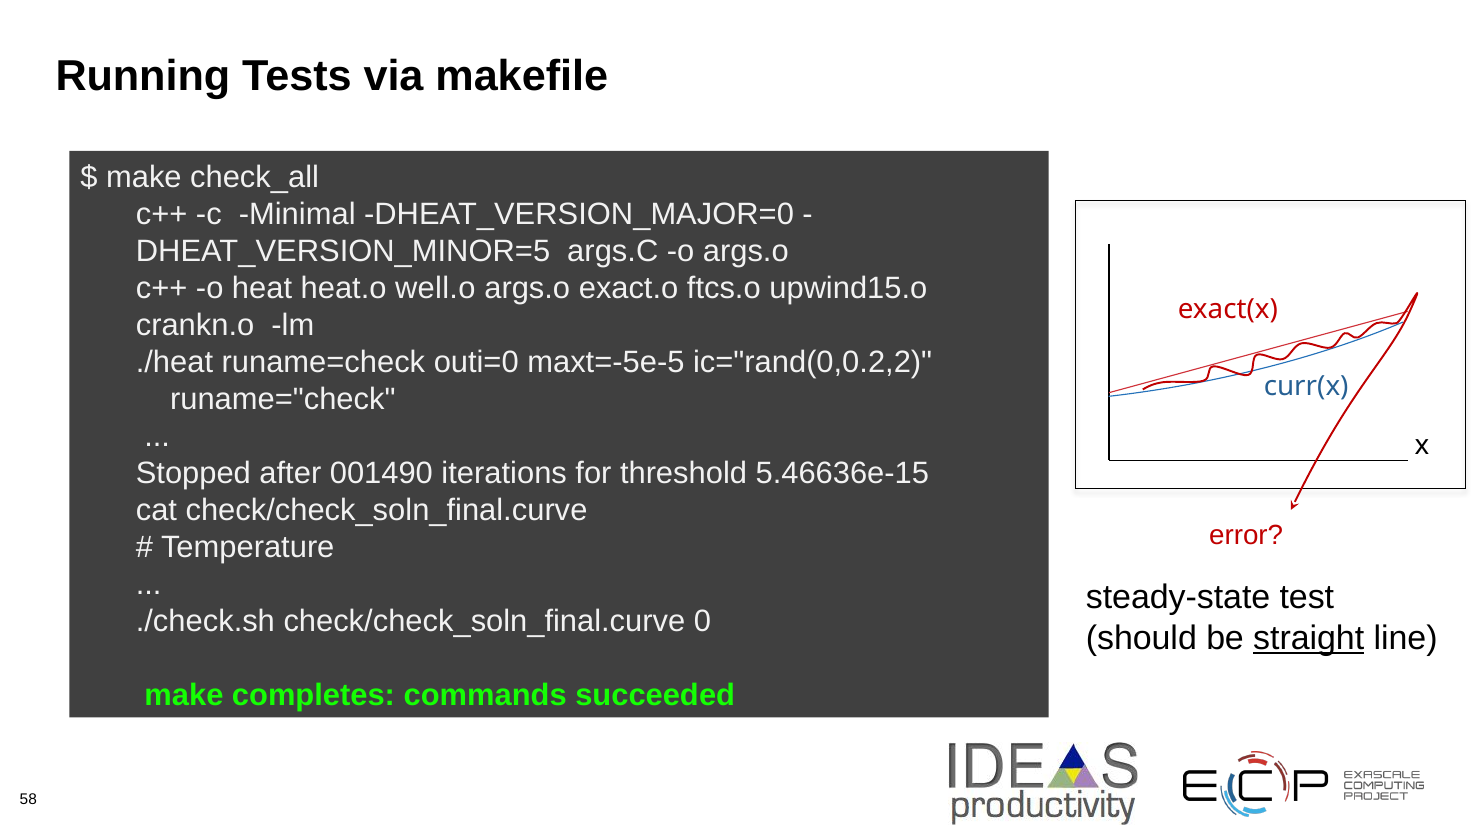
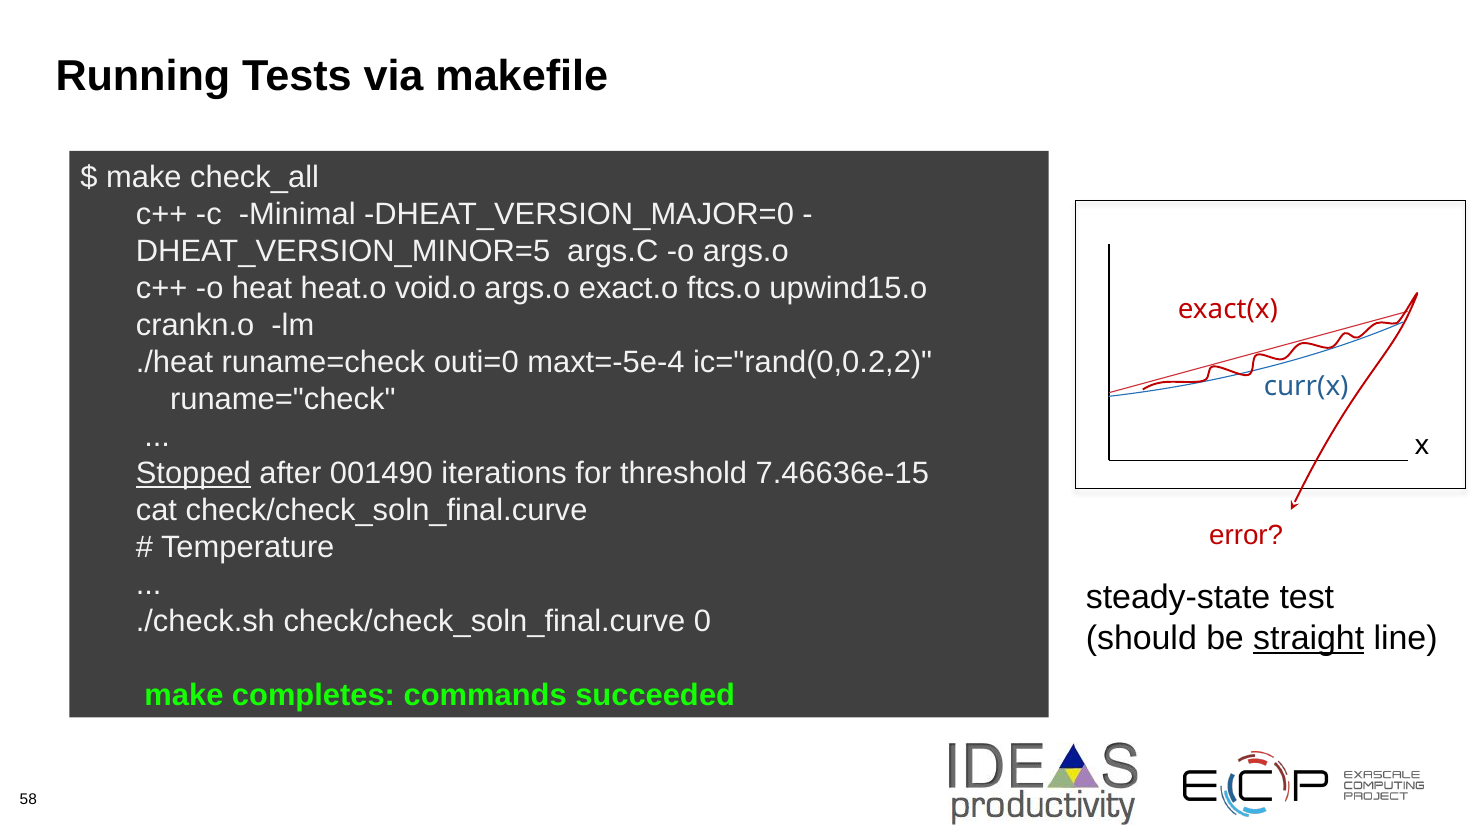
well.o: well.o -> void.o
maxt=-5e-5: maxt=-5e-5 -> maxt=-5e-4
Stopped underline: none -> present
5.46636e-15: 5.46636e-15 -> 7.46636e-15
